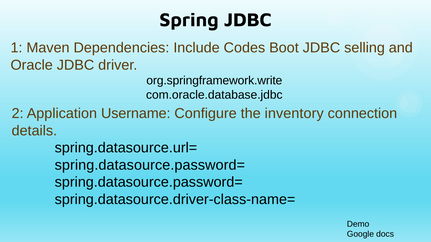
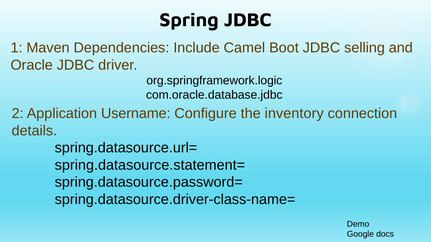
Codes: Codes -> Camel
org.springframework.write: org.springframework.write -> org.springframework.logic
spring.datasource.password= at (150, 165): spring.datasource.password= -> spring.datasource.statement=
